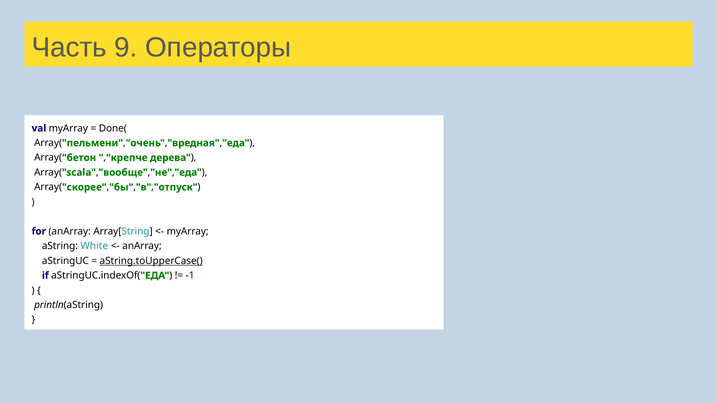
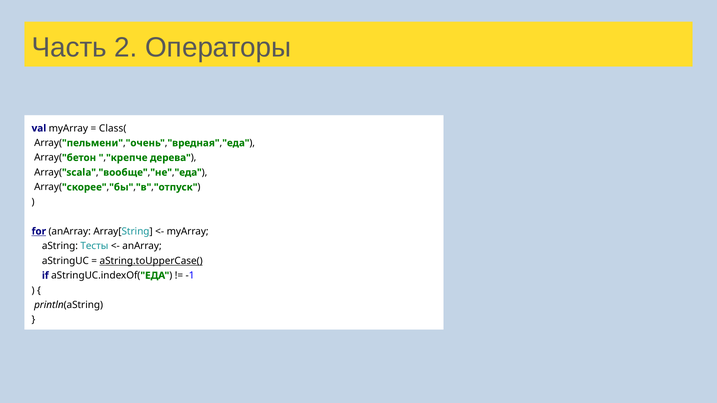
9: 9 -> 2
Done(: Done( -> Class(
for underline: none -> present
White: White -> Тесты
